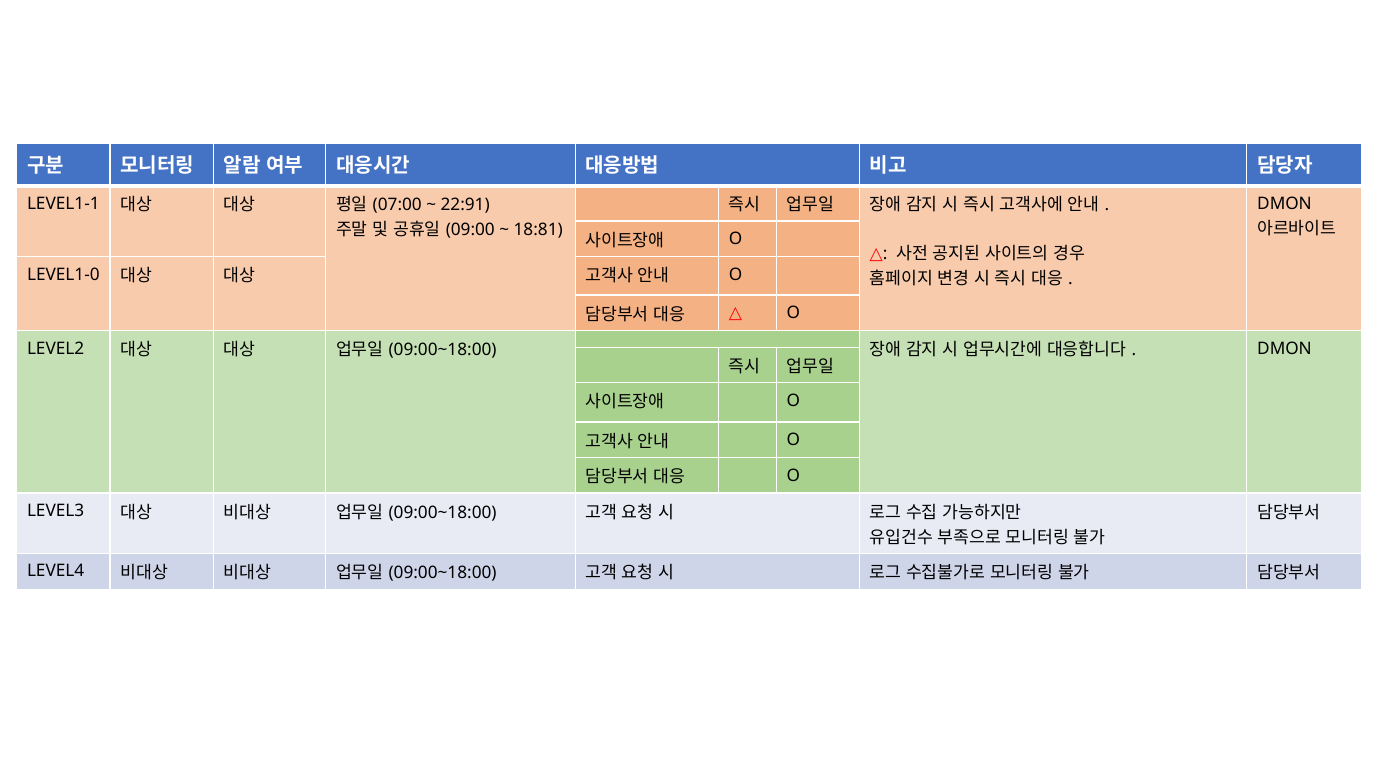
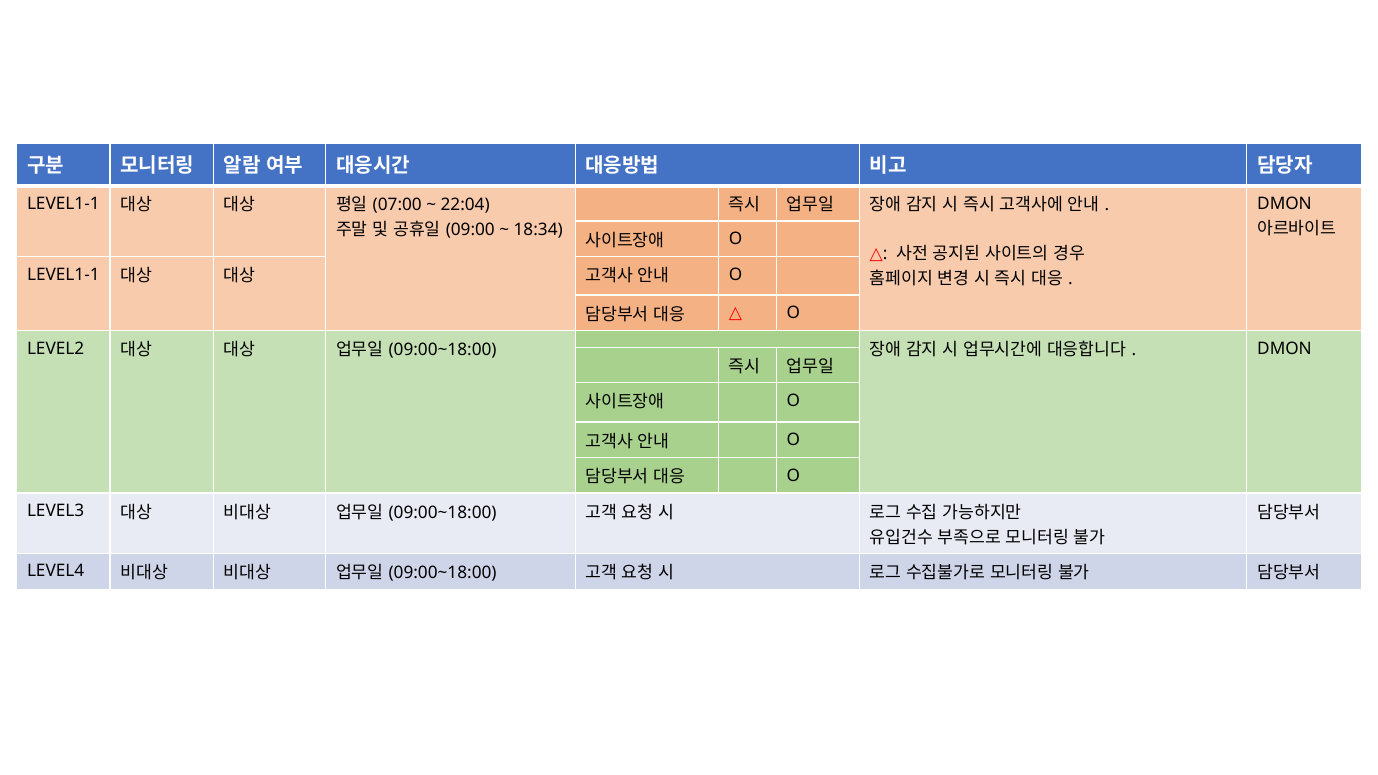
22:91: 22:91 -> 22:04
18:81: 18:81 -> 18:34
LEVEL1-0 at (63, 274): LEVEL1-0 -> LEVEL1-1
